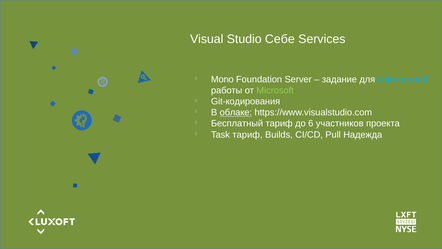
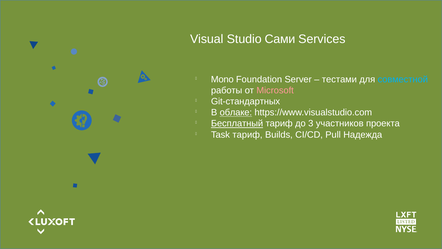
Себе: Себе -> Сами
задание: задание -> тестами
Microsoft colour: light green -> pink
Git-кодирования: Git-кодирования -> Git-стандартных
Бесплатный underline: none -> present
6: 6 -> 3
